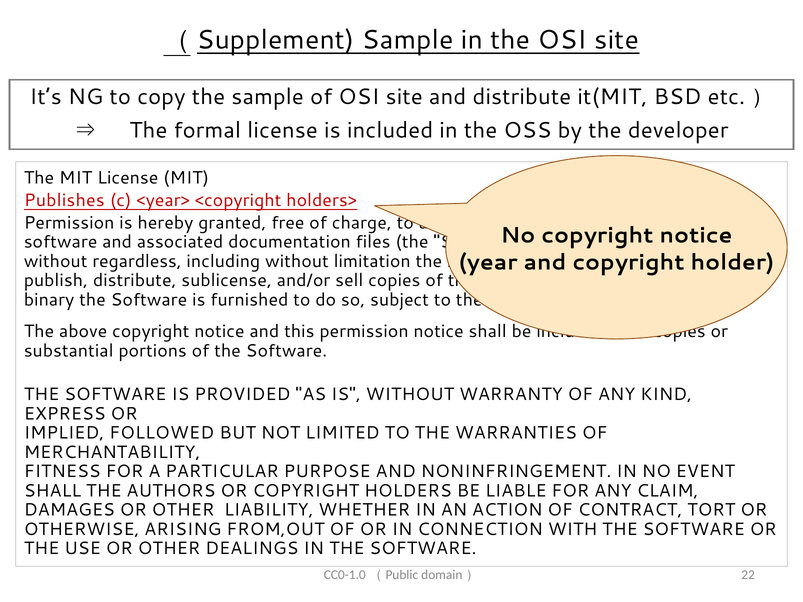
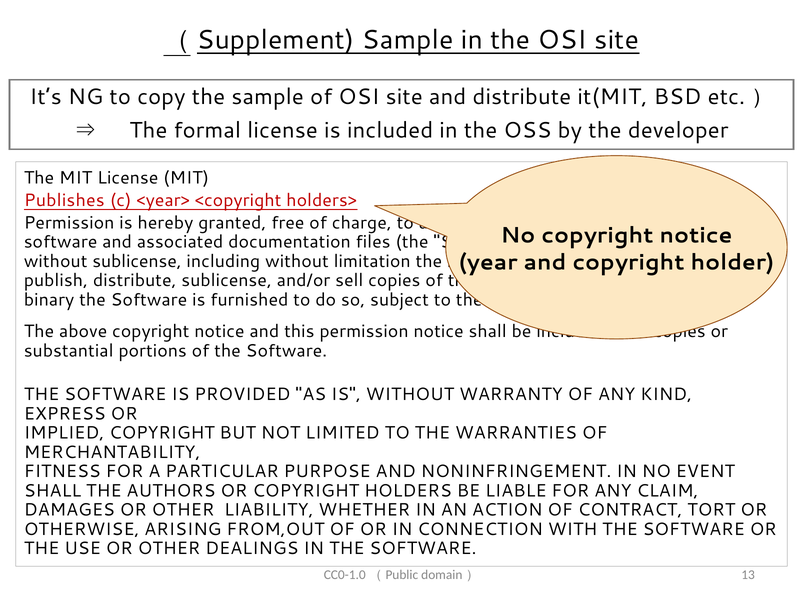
without regardless: regardless -> sublicense
IMPLIED FOLLOWED: FOLLOWED -> COPYRIGHT
22: 22 -> 13
